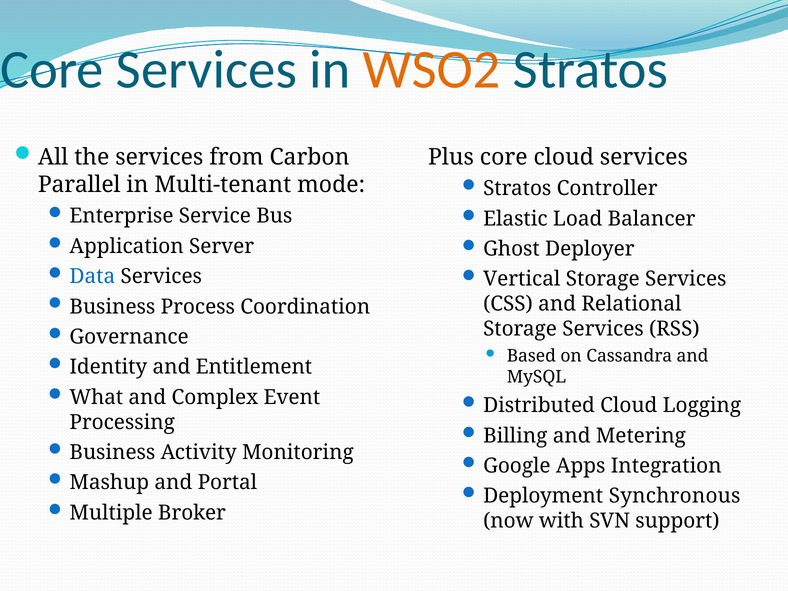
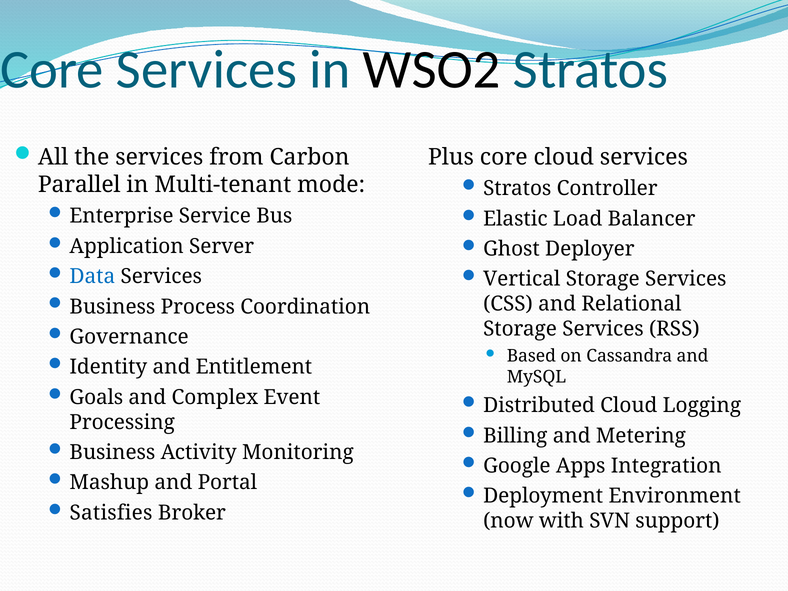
WSO2 colour: orange -> black
What: What -> Goals
Synchronous: Synchronous -> Environment
Multiple: Multiple -> Satisfies
